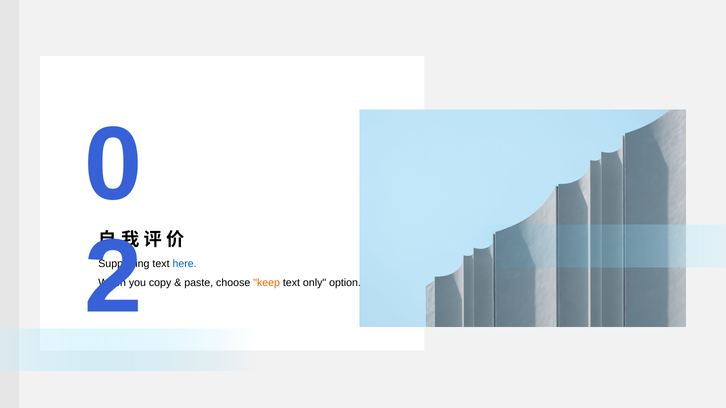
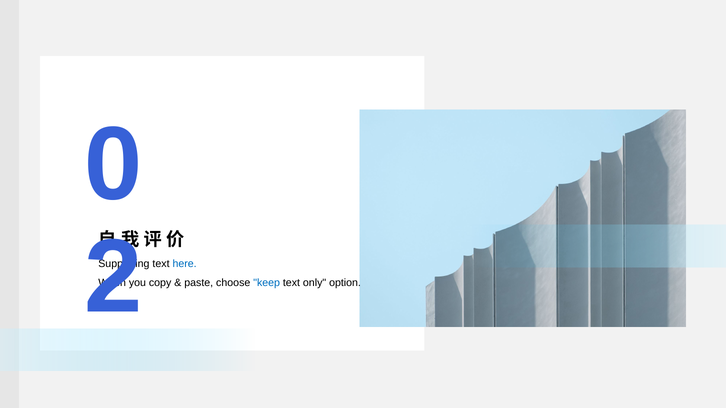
keep colour: orange -> blue
